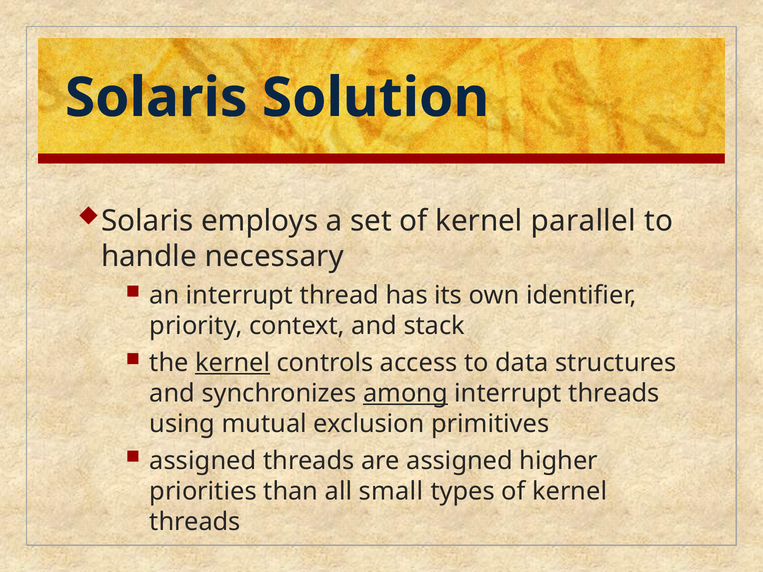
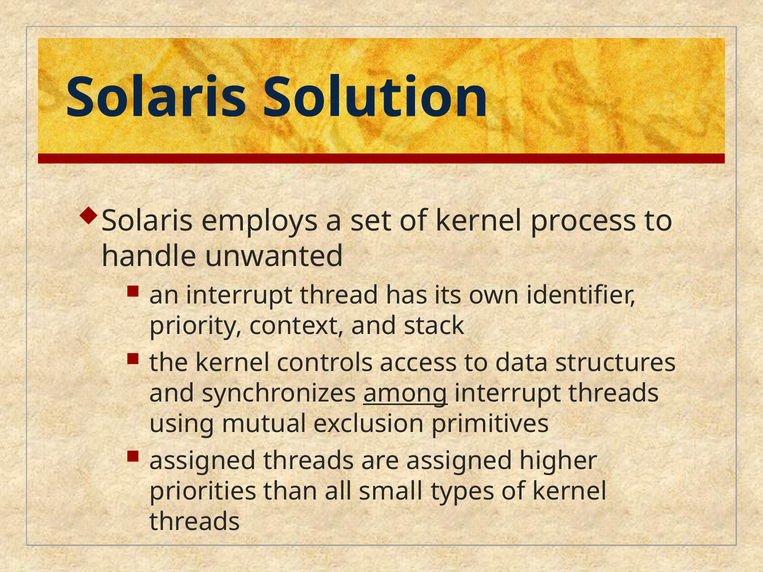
parallel: parallel -> process
necessary: necessary -> unwanted
kernel at (233, 363) underline: present -> none
